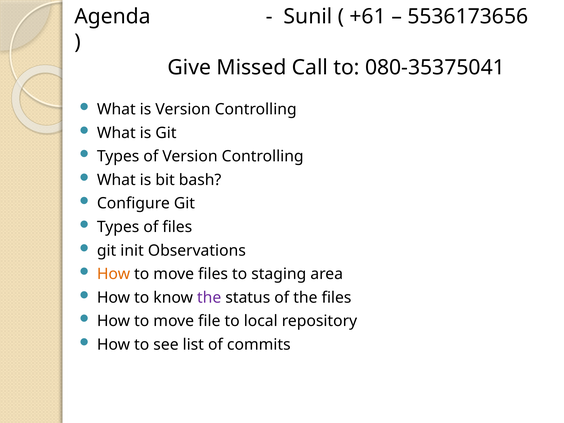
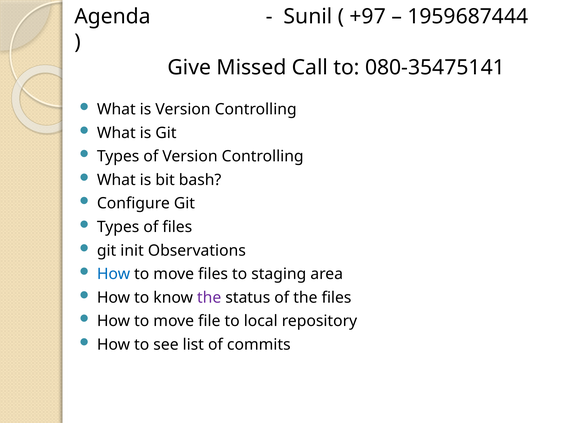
+61: +61 -> +97
5536173656: 5536173656 -> 1959687444
080-35375041: 080-35375041 -> 080-35475141
How at (114, 274) colour: orange -> blue
